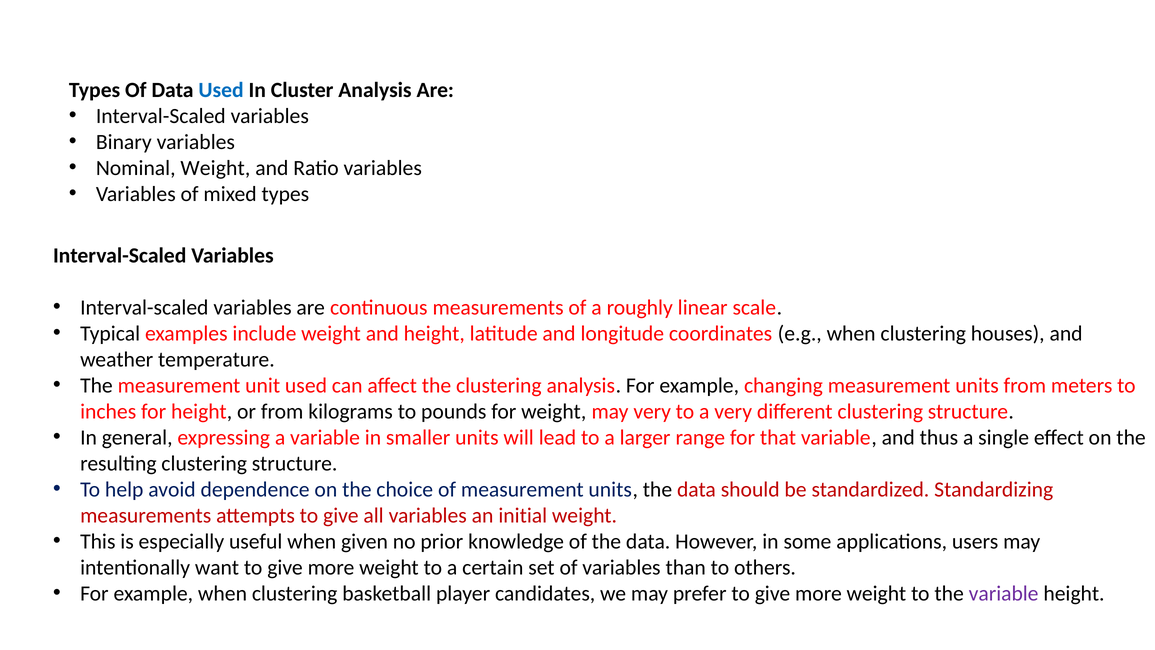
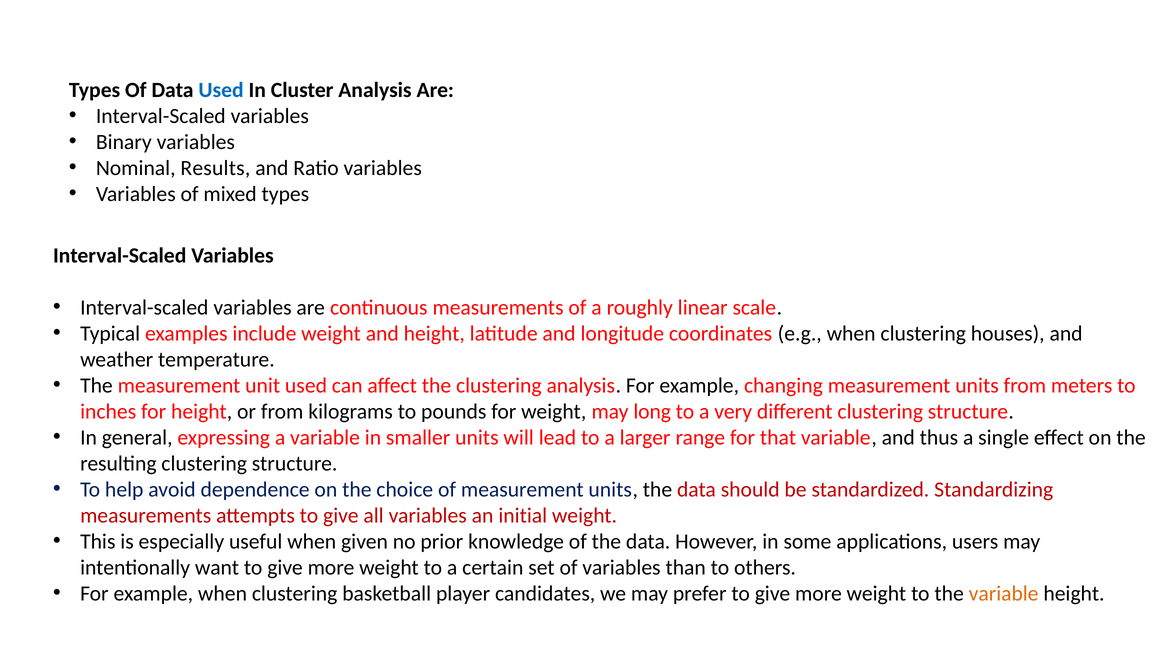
Nominal Weight: Weight -> Results
may very: very -> long
variable at (1004, 593) colour: purple -> orange
